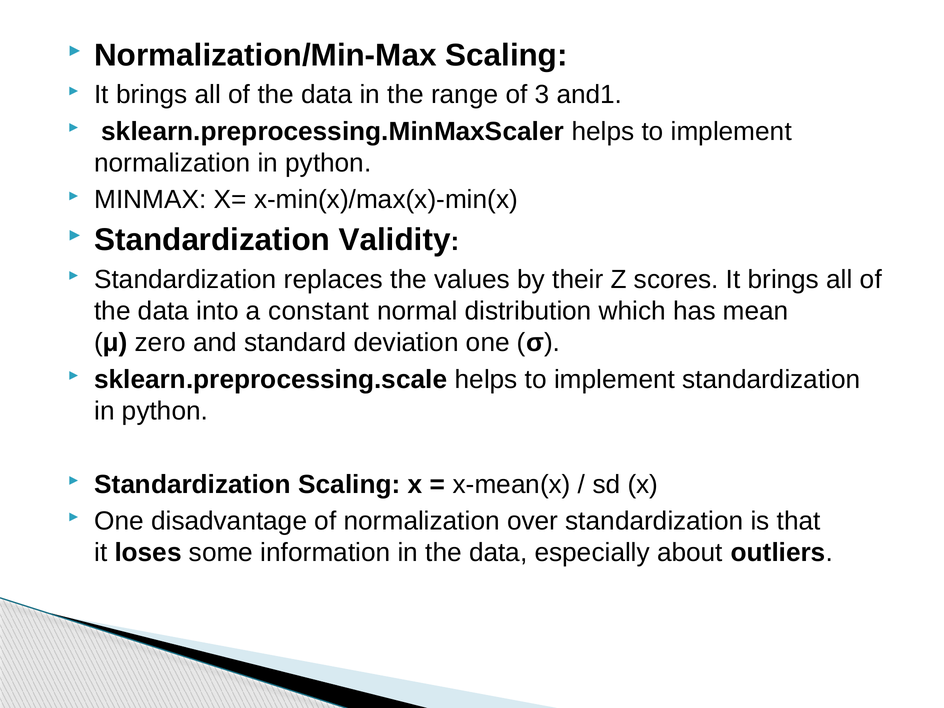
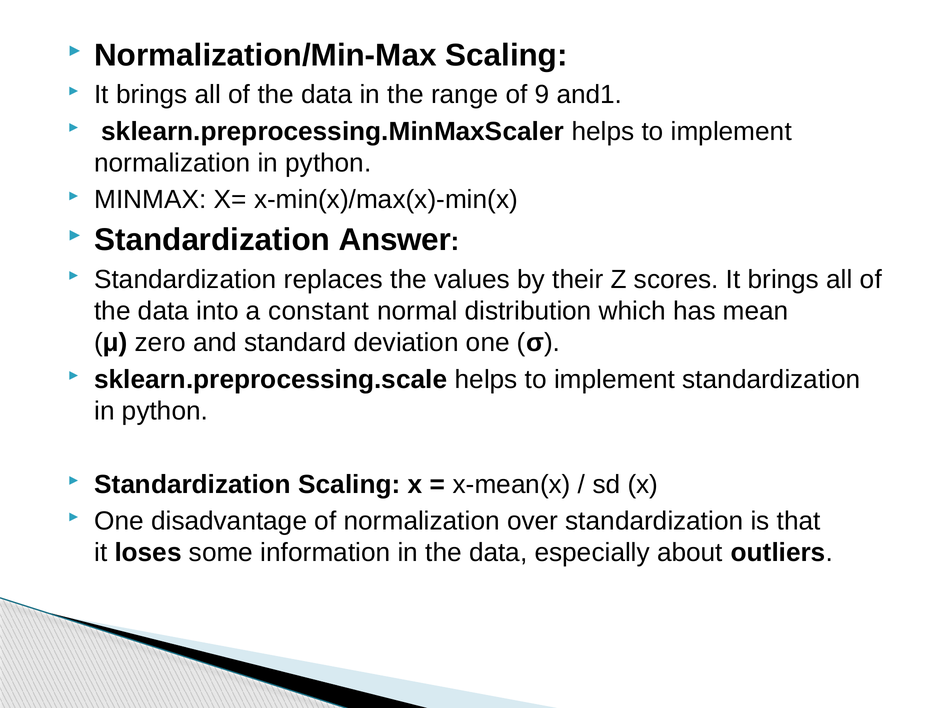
3: 3 -> 9
Validity: Validity -> Answer
